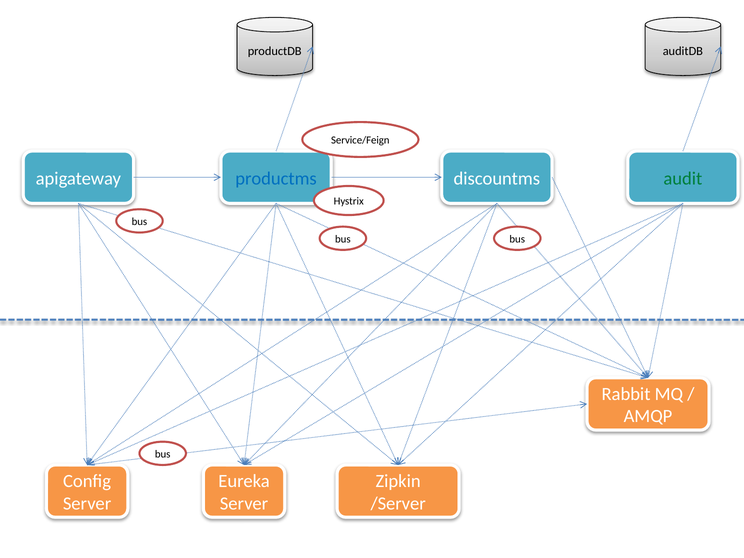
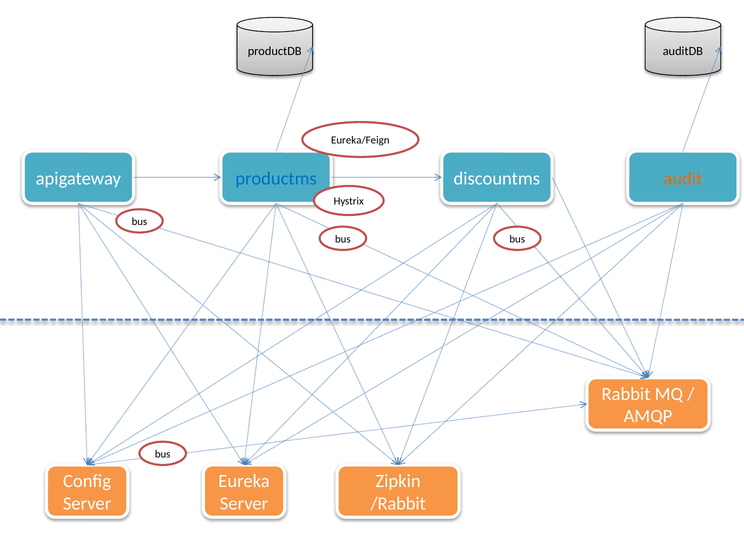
Service/Feign: Service/Feign -> Eureka/Feign
audit colour: green -> orange
/Server: /Server -> /Rabbit
